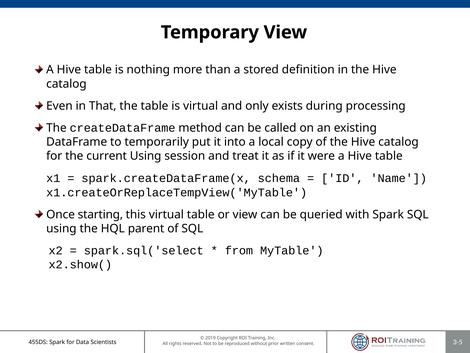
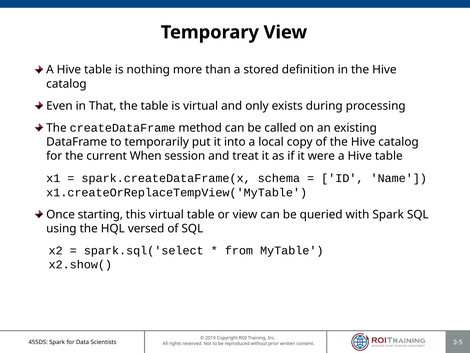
current Using: Using -> When
parent: parent -> versed
